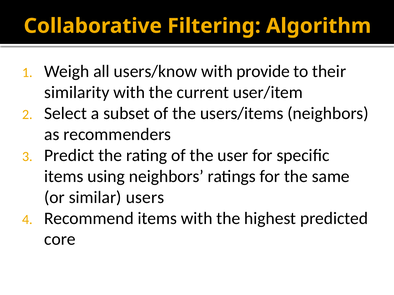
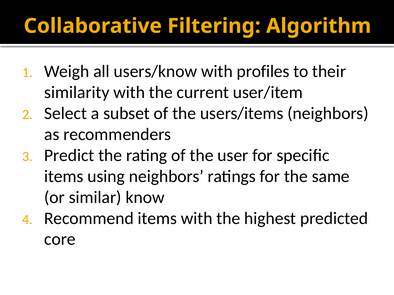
provide: provide -> profiles
users: users -> know
